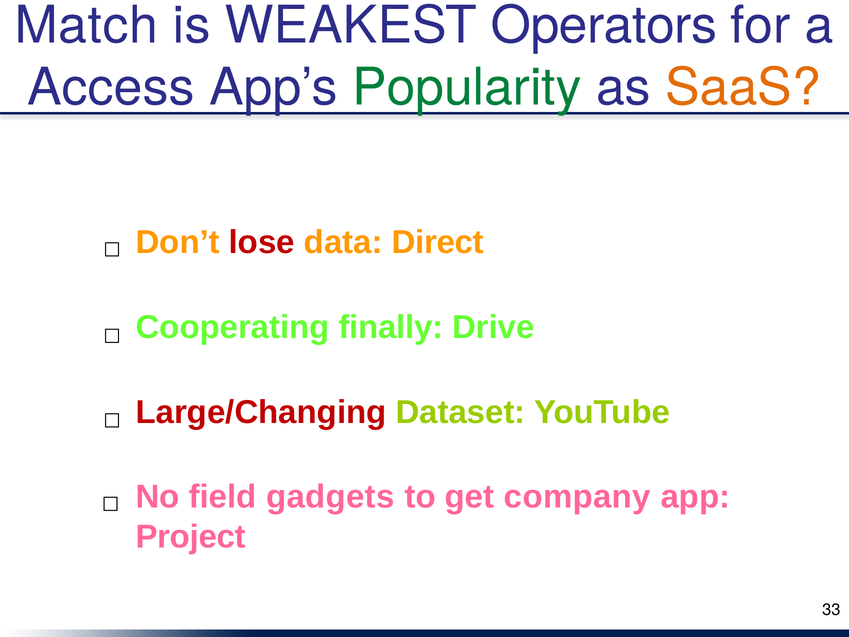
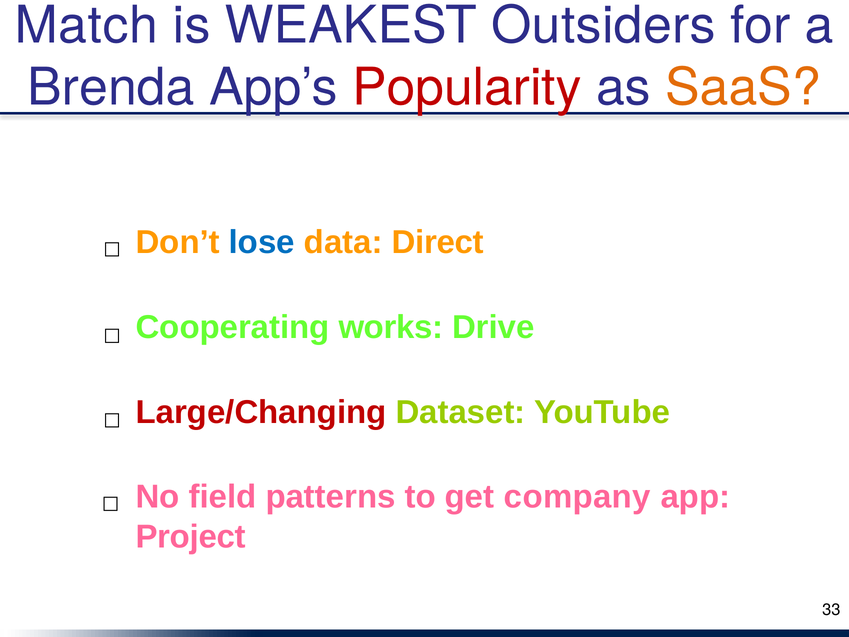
Operators: Operators -> Outsiders
Access: Access -> Brenda
Popularity colour: green -> red
lose colour: red -> blue
finally: finally -> works
gadgets: gadgets -> patterns
